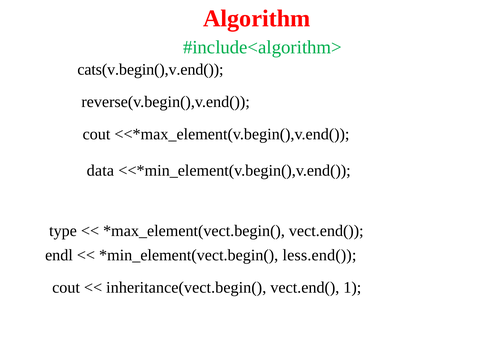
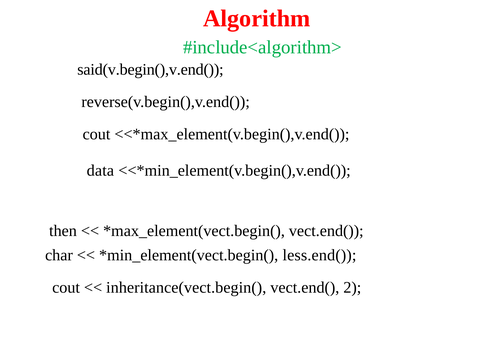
cats(v.begin(),v.end(: cats(v.begin(),v.end( -> said(v.begin(),v.end(
type: type -> then
endl: endl -> char
1: 1 -> 2
